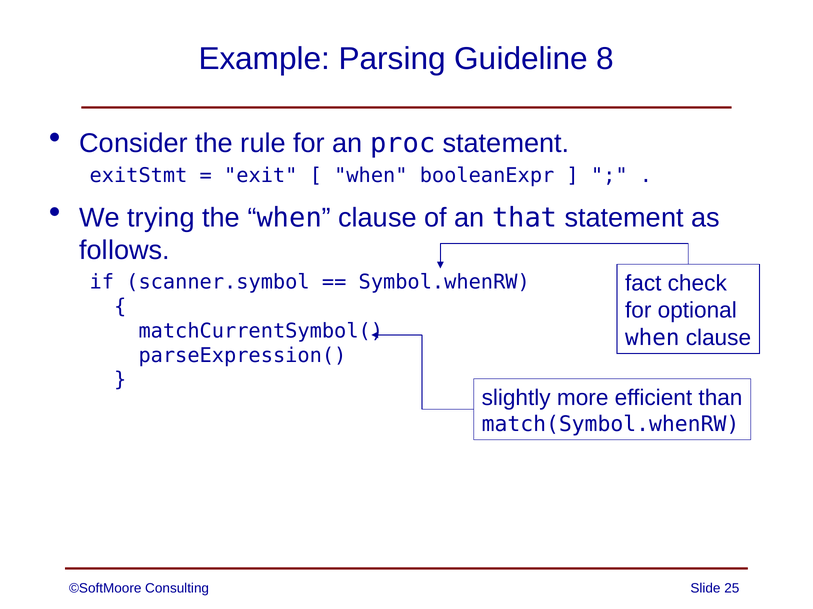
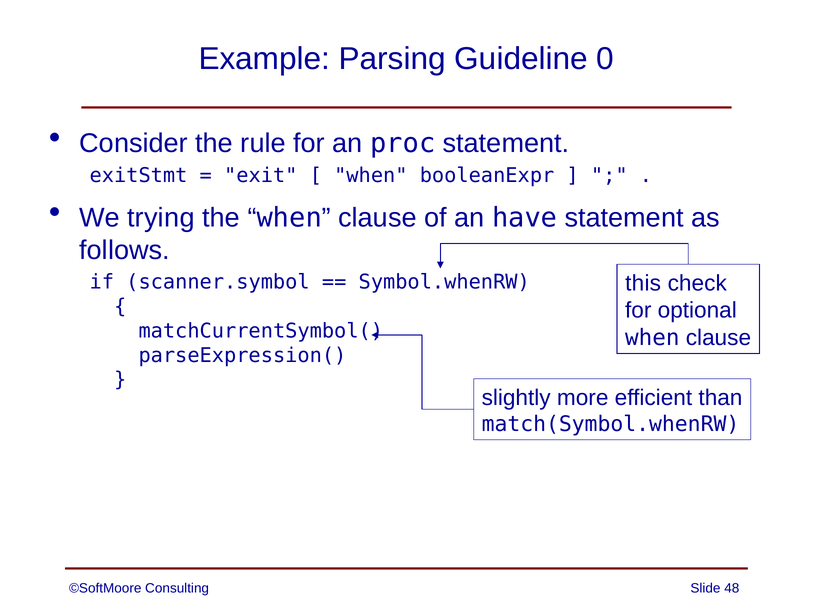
8: 8 -> 0
that: that -> have
fact: fact -> this
25: 25 -> 48
